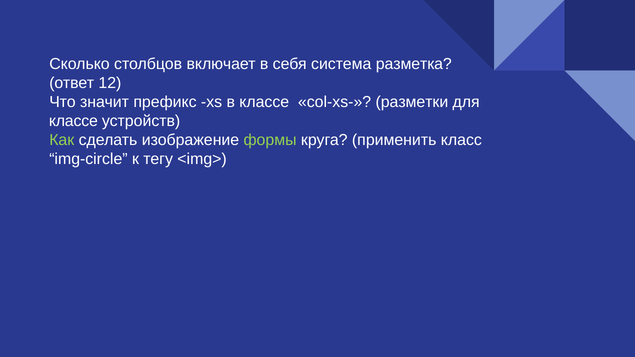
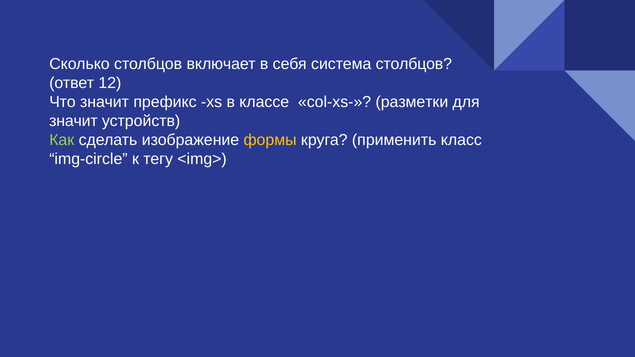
система разметка: разметка -> столбцов
классе at (73, 121): классе -> значит
формы colour: light green -> yellow
